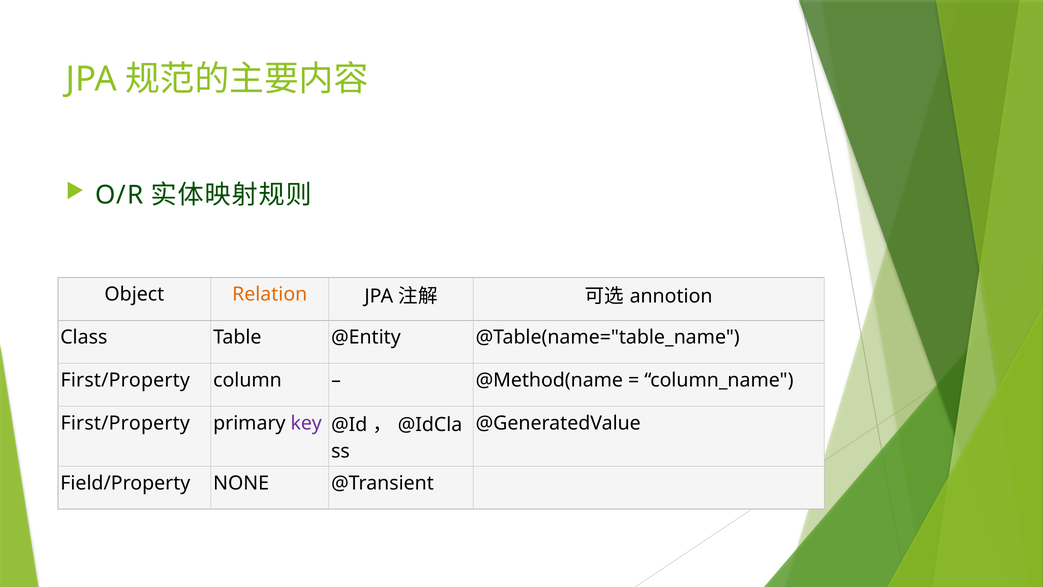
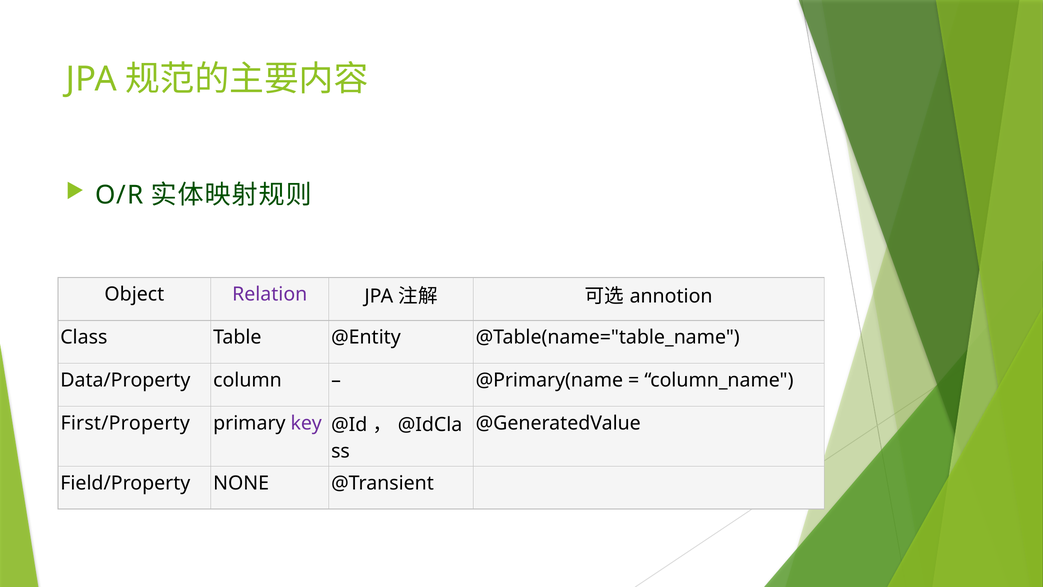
Relation colour: orange -> purple
First/Property at (125, 380): First/Property -> Data/Property
@Method(name: @Method(name -> @Primary(name
